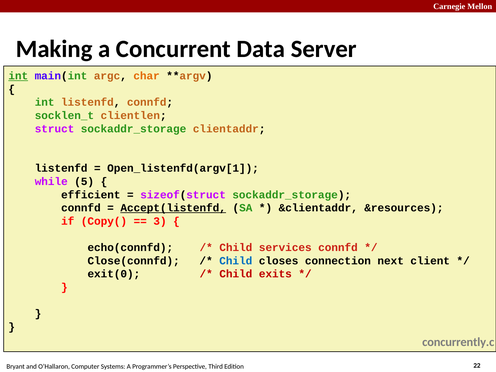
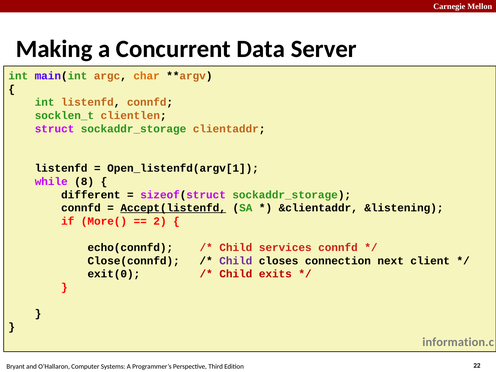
int at (18, 76) underline: present -> none
5: 5 -> 8
efficient: efficient -> different
&resources: &resources -> &listening
Copy(: Copy( -> More(
3: 3 -> 2
Child at (236, 261) colour: blue -> purple
concurrently.c: concurrently.c -> information.c
